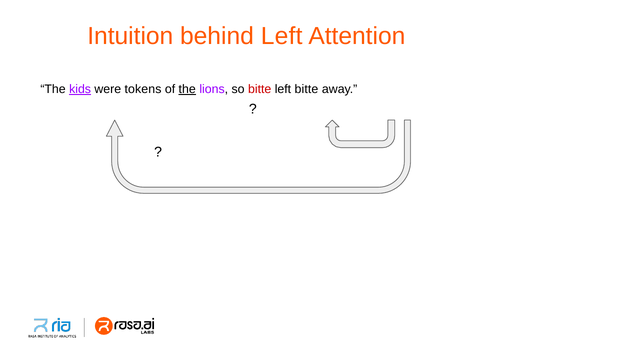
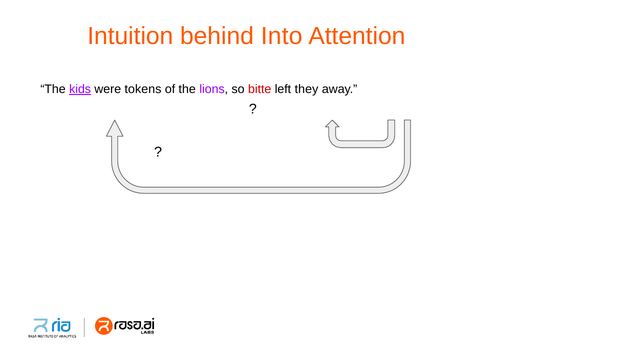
behind Left: Left -> Into
the at (187, 89) underline: present -> none
left bitte: bitte -> they
